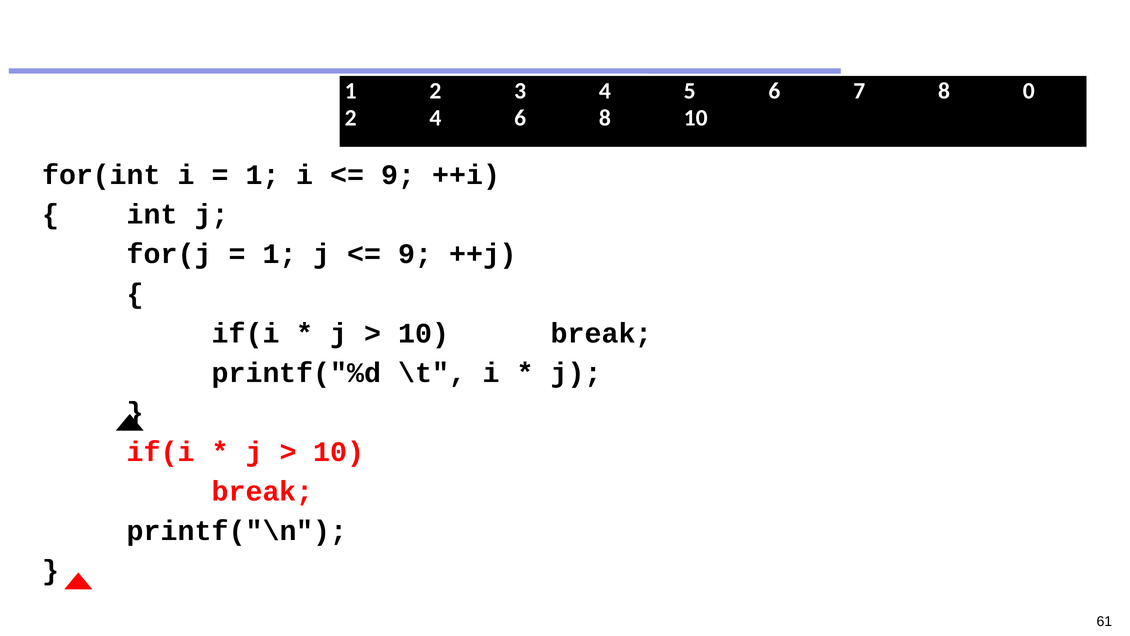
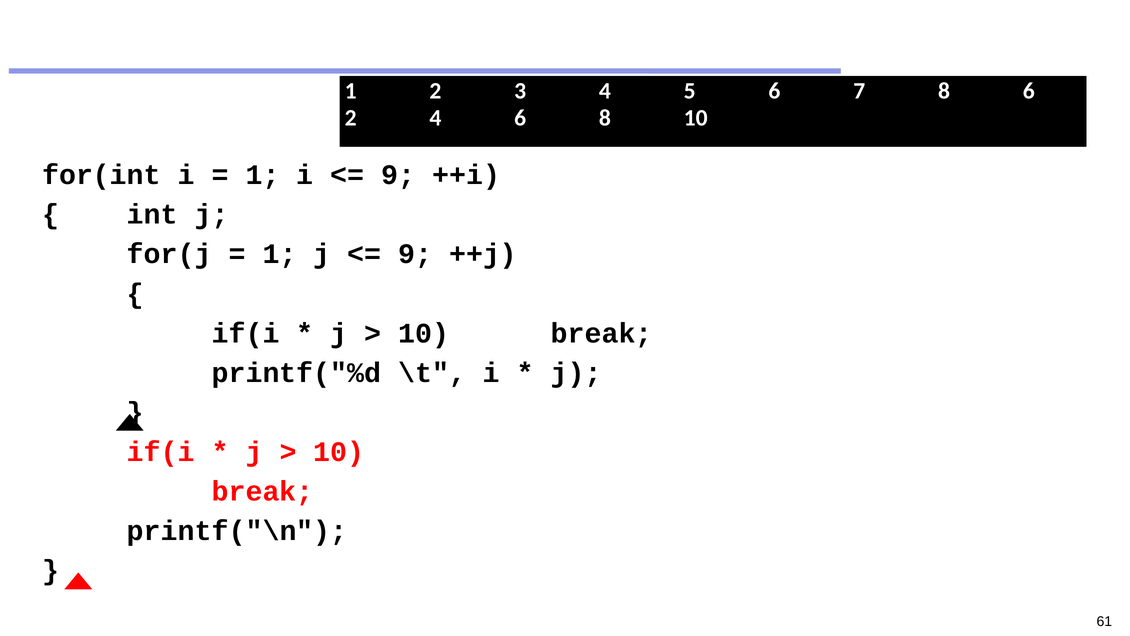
8 0: 0 -> 6
